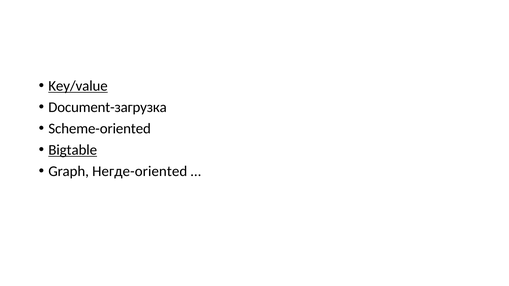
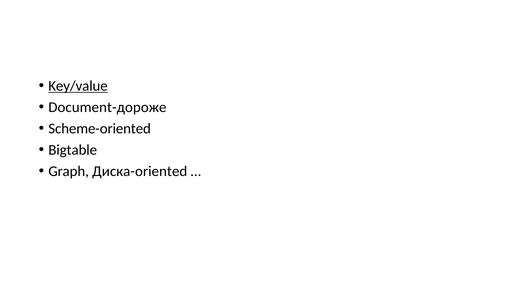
Document-загрузка: Document-загрузка -> Document-дороже
Bigtable underline: present -> none
Негде-oriented: Негде-oriented -> Диска-oriented
